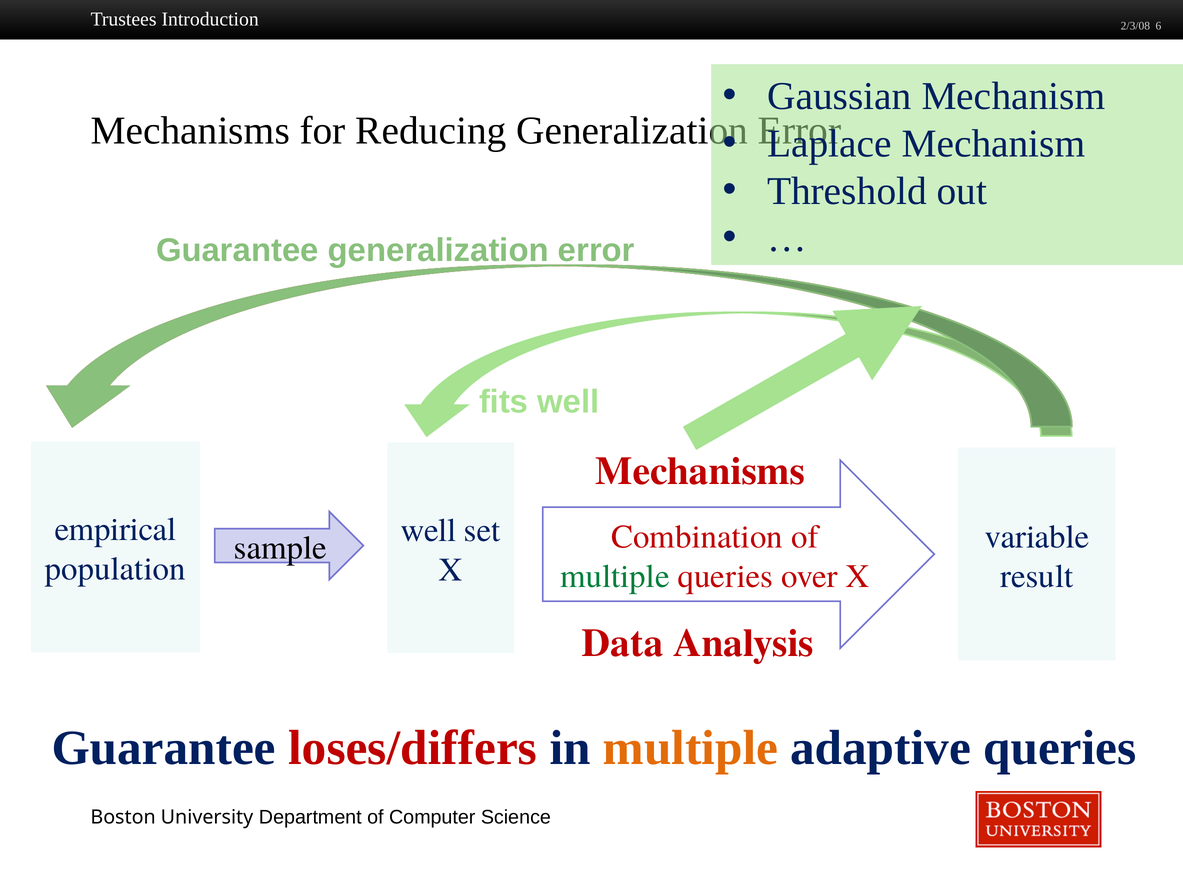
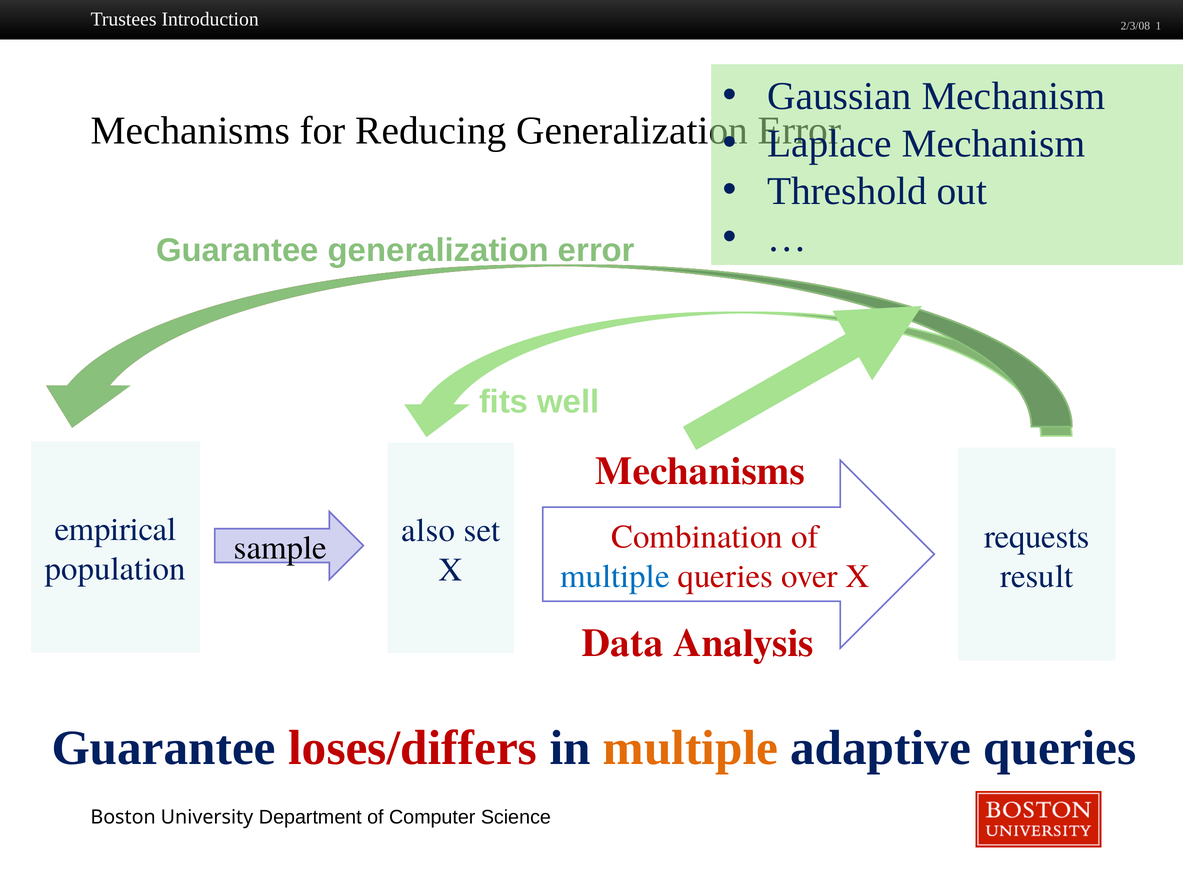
6: 6 -> 1
well at (429, 531): well -> also
variable: variable -> requests
multiple at (615, 576) colour: green -> blue
